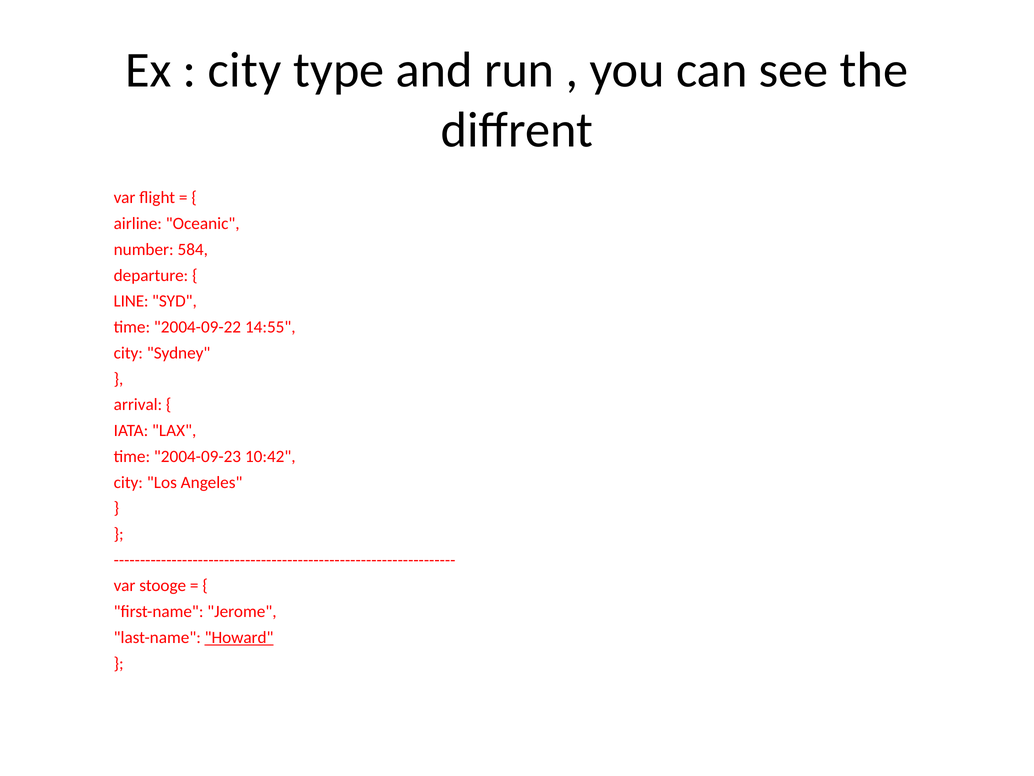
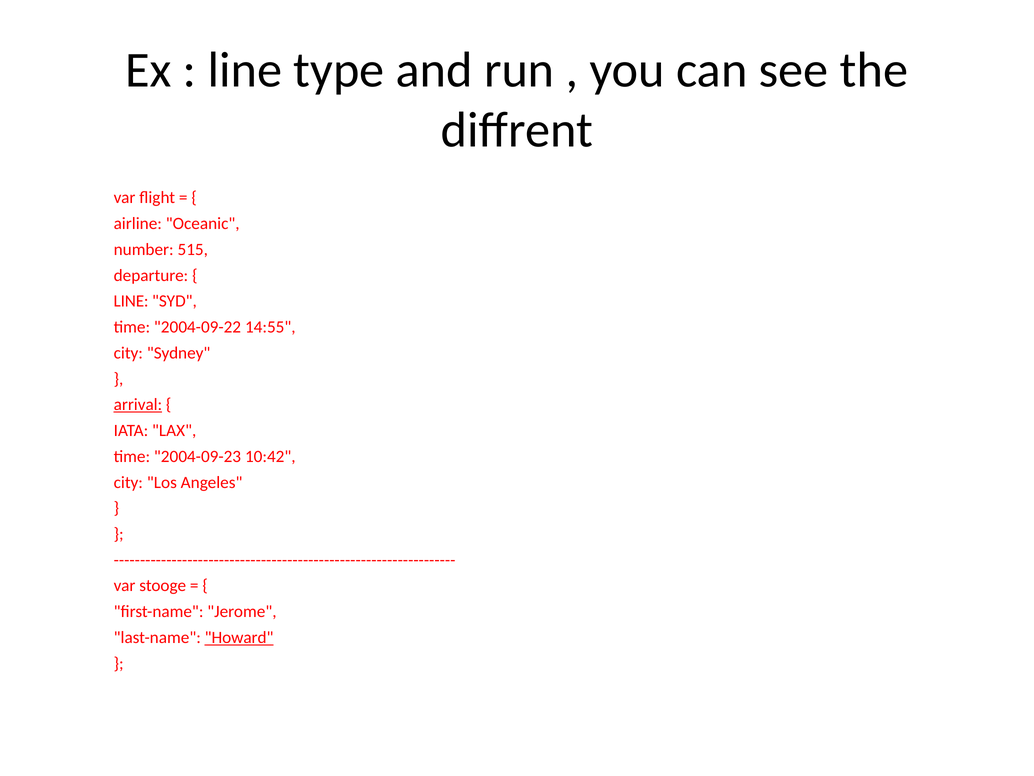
city at (245, 70): city -> line
584: 584 -> 515
arrival underline: none -> present
